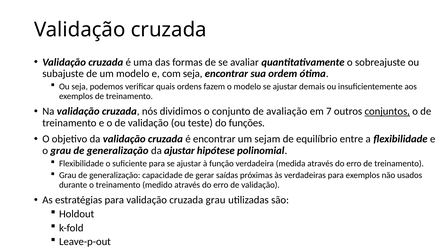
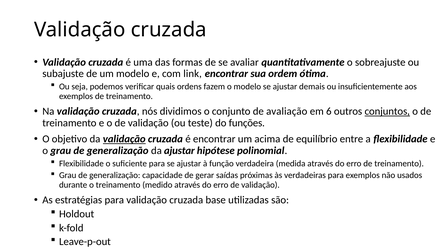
com seja: seja -> link
7: 7 -> 6
validação at (124, 139) underline: none -> present
sejam: sejam -> acima
cruzada grau: grau -> base
